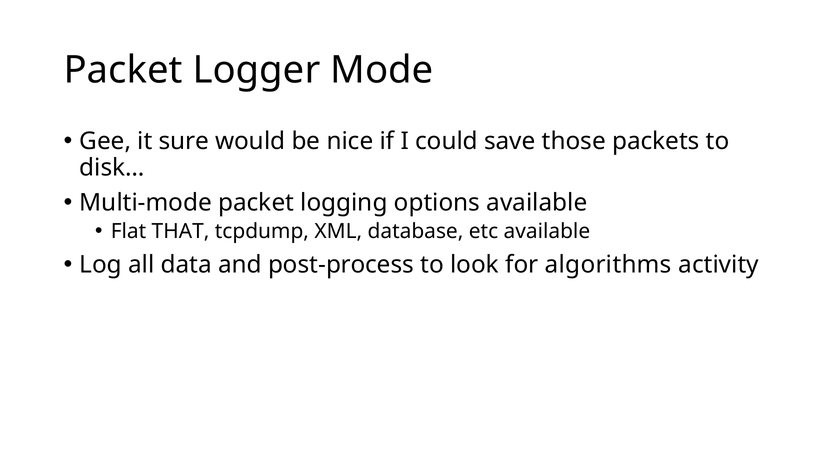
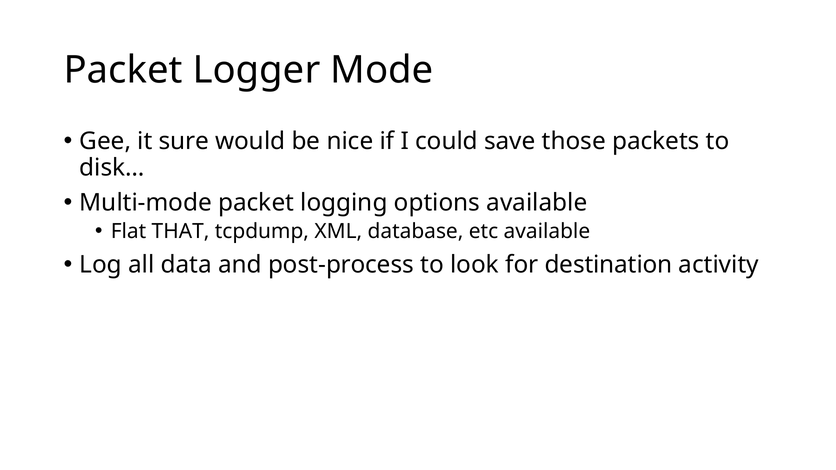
algorithms: algorithms -> destination
